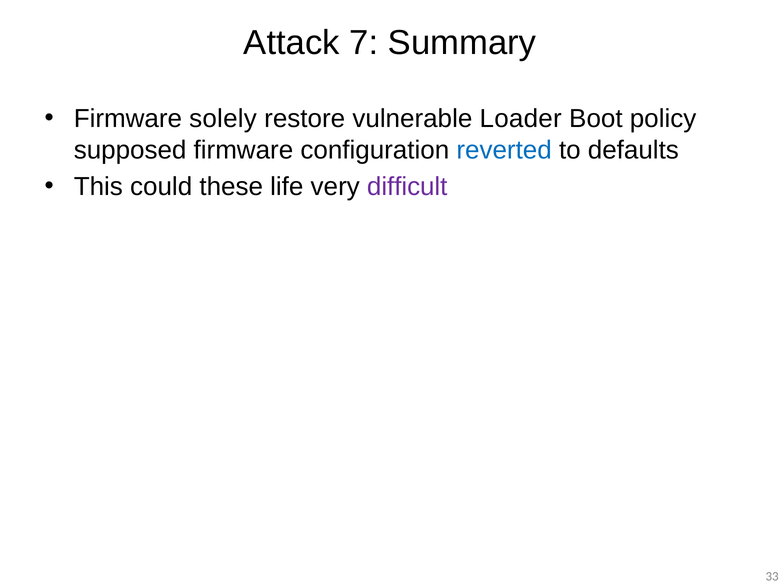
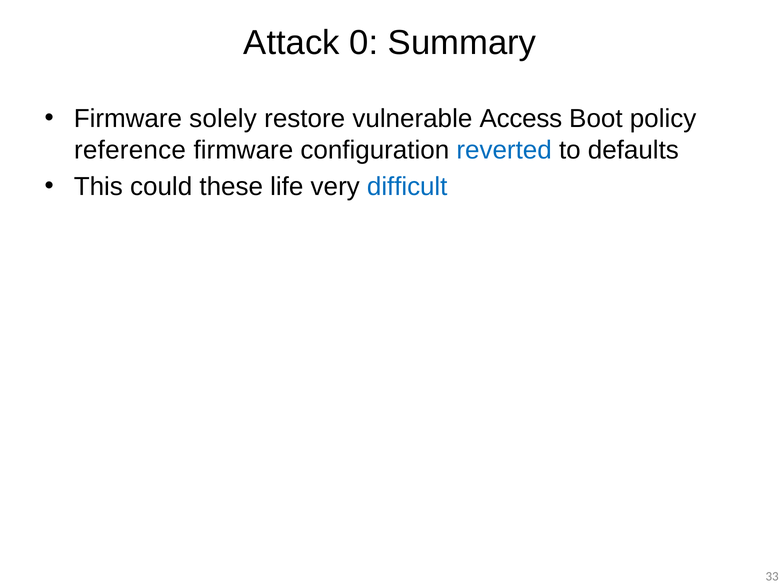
7: 7 -> 0
Loader: Loader -> Access
supposed: supposed -> reference
difficult colour: purple -> blue
